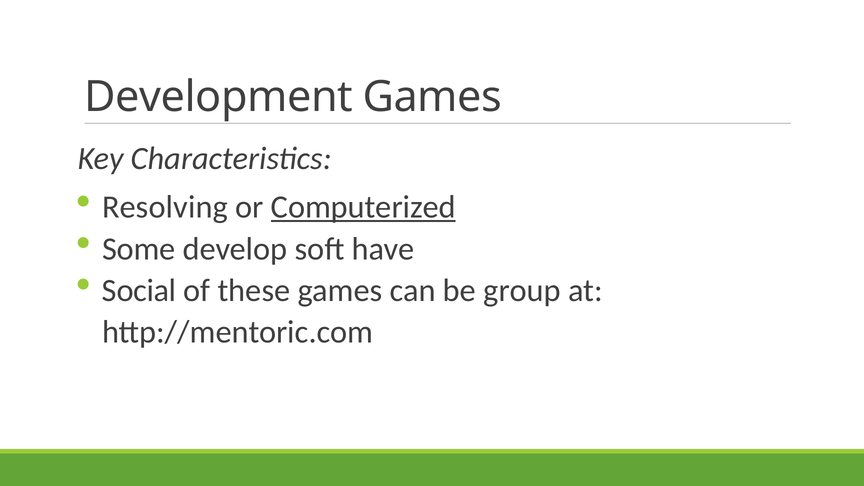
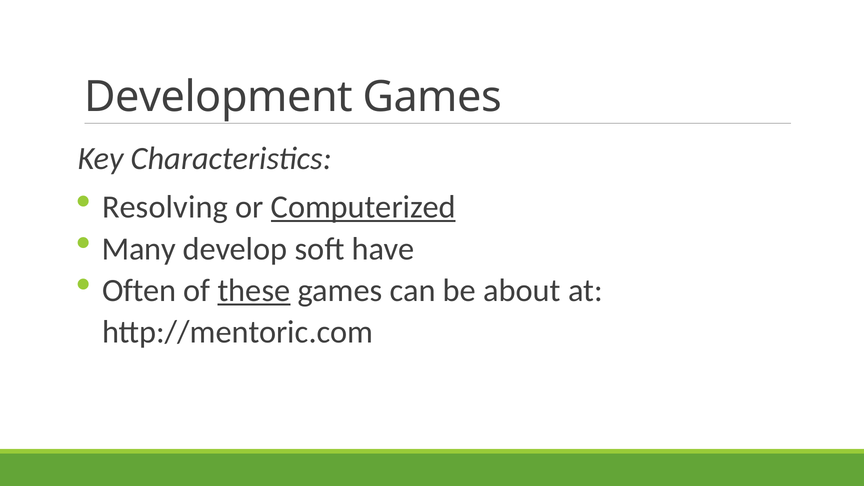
Some: Some -> Many
Social: Social -> Often
these underline: none -> present
group: group -> about
